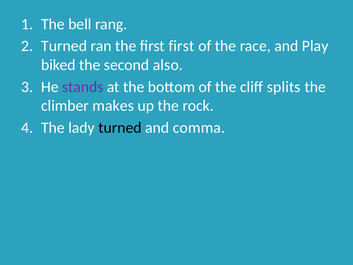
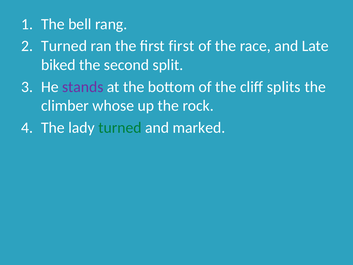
Play: Play -> Late
also: also -> split
makes: makes -> whose
turned at (120, 128) colour: black -> green
comma: comma -> marked
